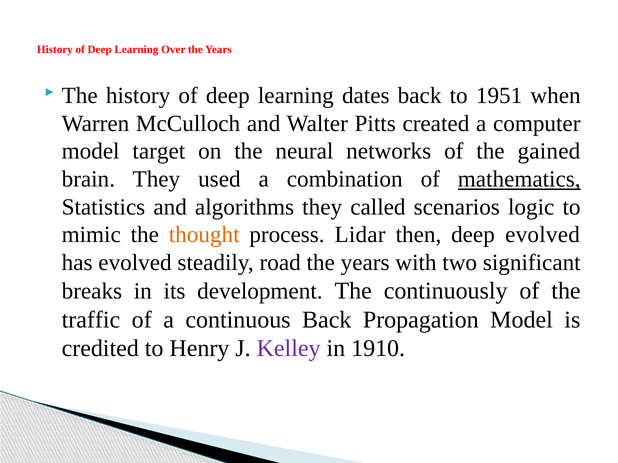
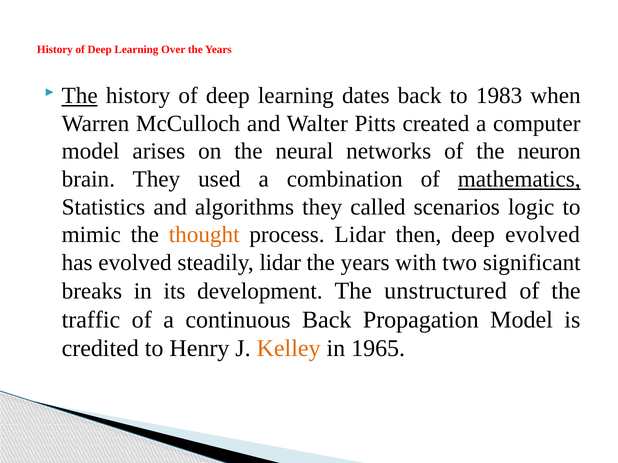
The at (80, 96) underline: none -> present
1951: 1951 -> 1983
target: target -> arises
gained: gained -> neuron
steadily road: road -> lidar
continuously: continuously -> unstructured
Kelley colour: purple -> orange
1910: 1910 -> 1965
